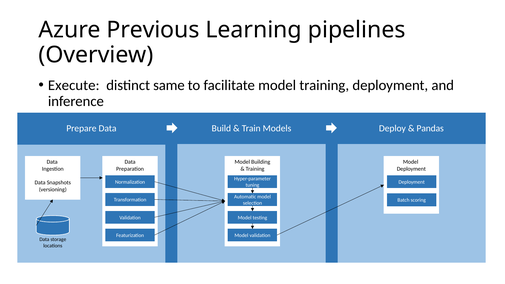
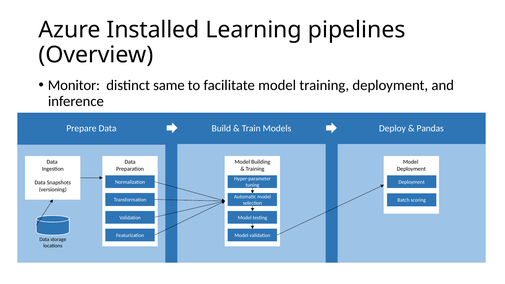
Previous: Previous -> Installed
Execute: Execute -> Monitor
